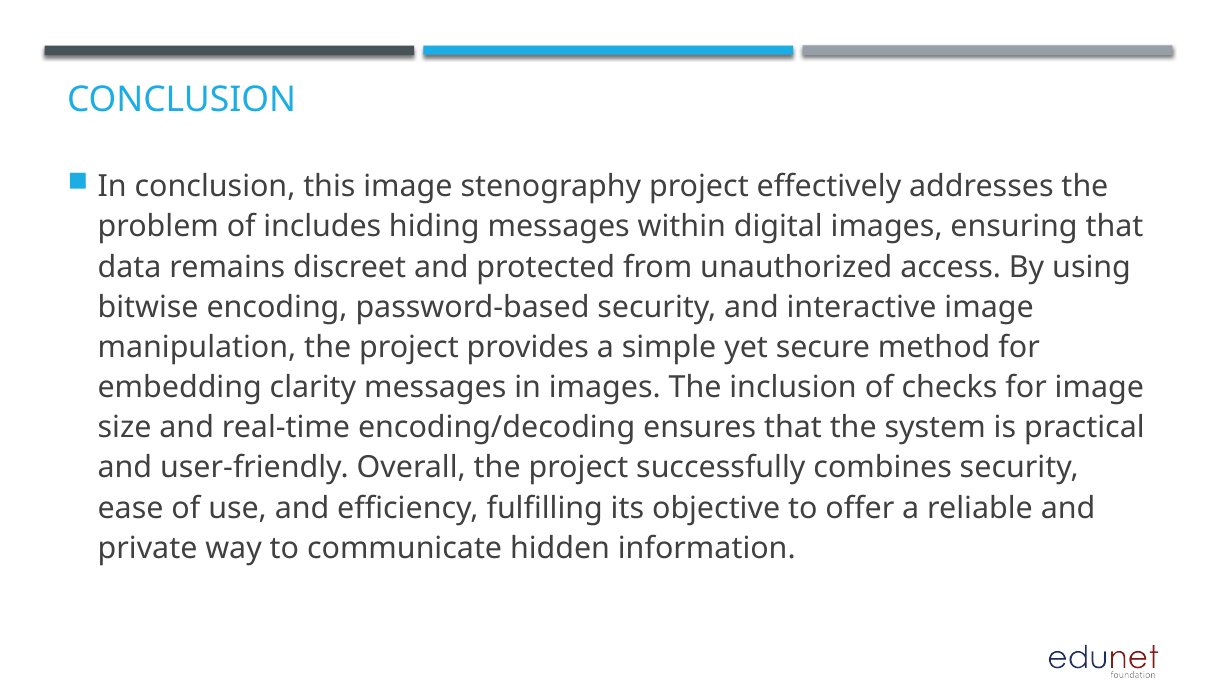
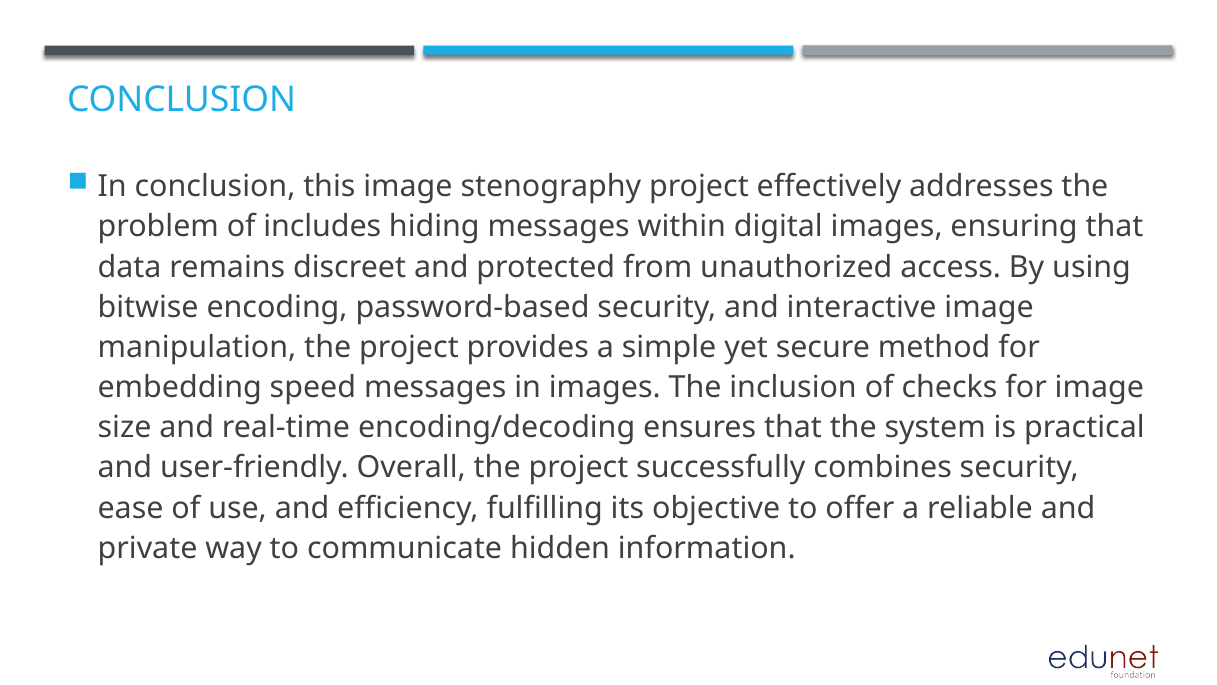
clarity: clarity -> speed
